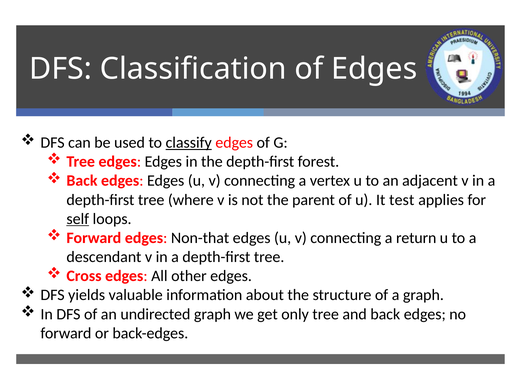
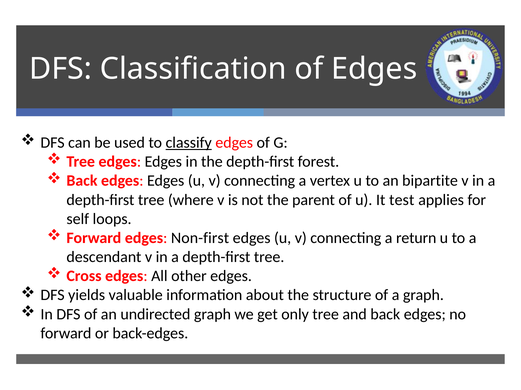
adjacent: adjacent -> bipartite
self underline: present -> none
Non-that: Non-that -> Non-first
